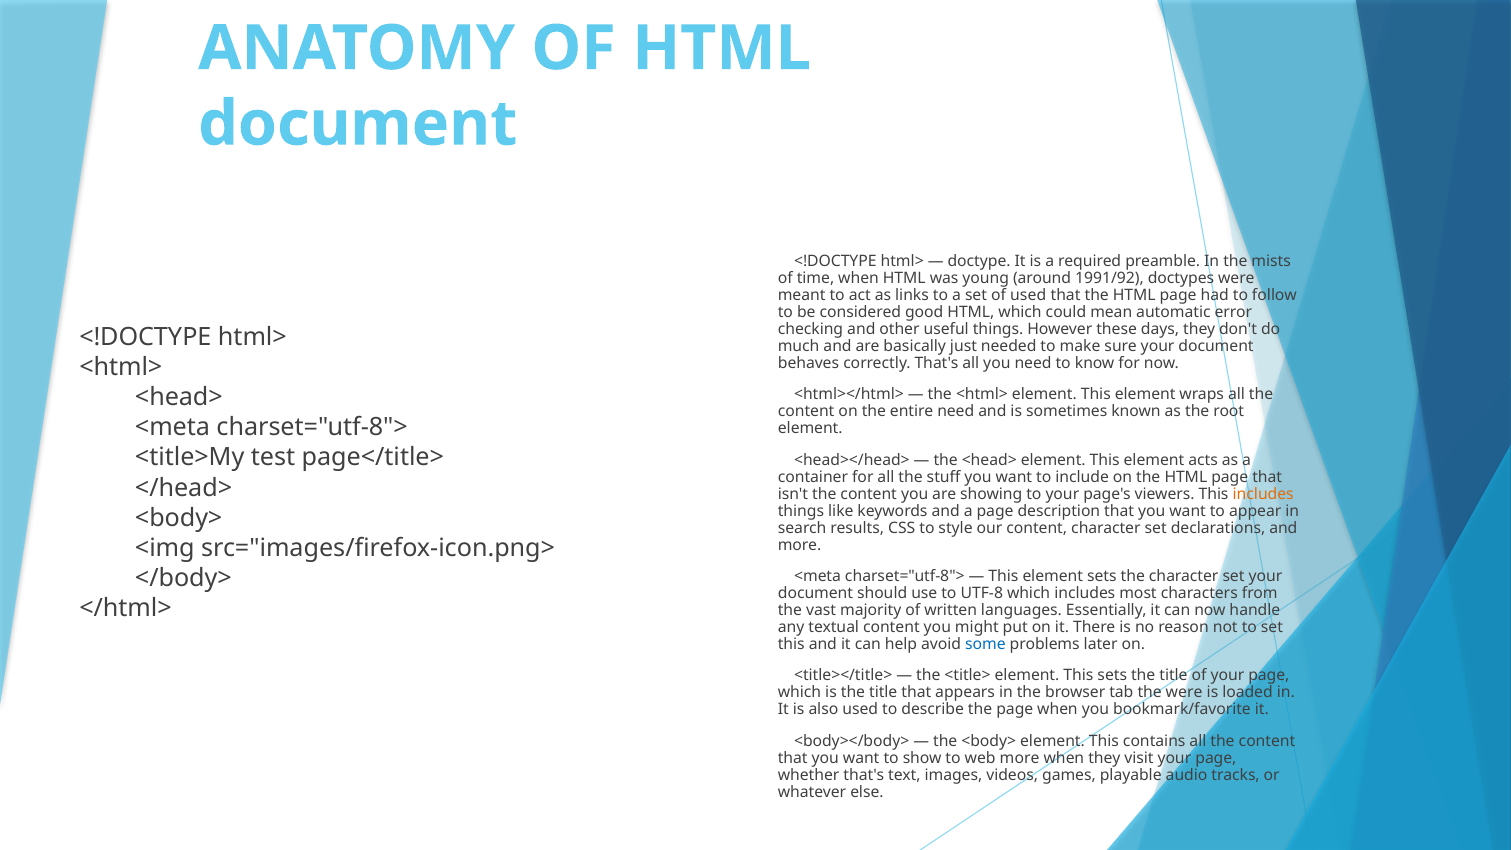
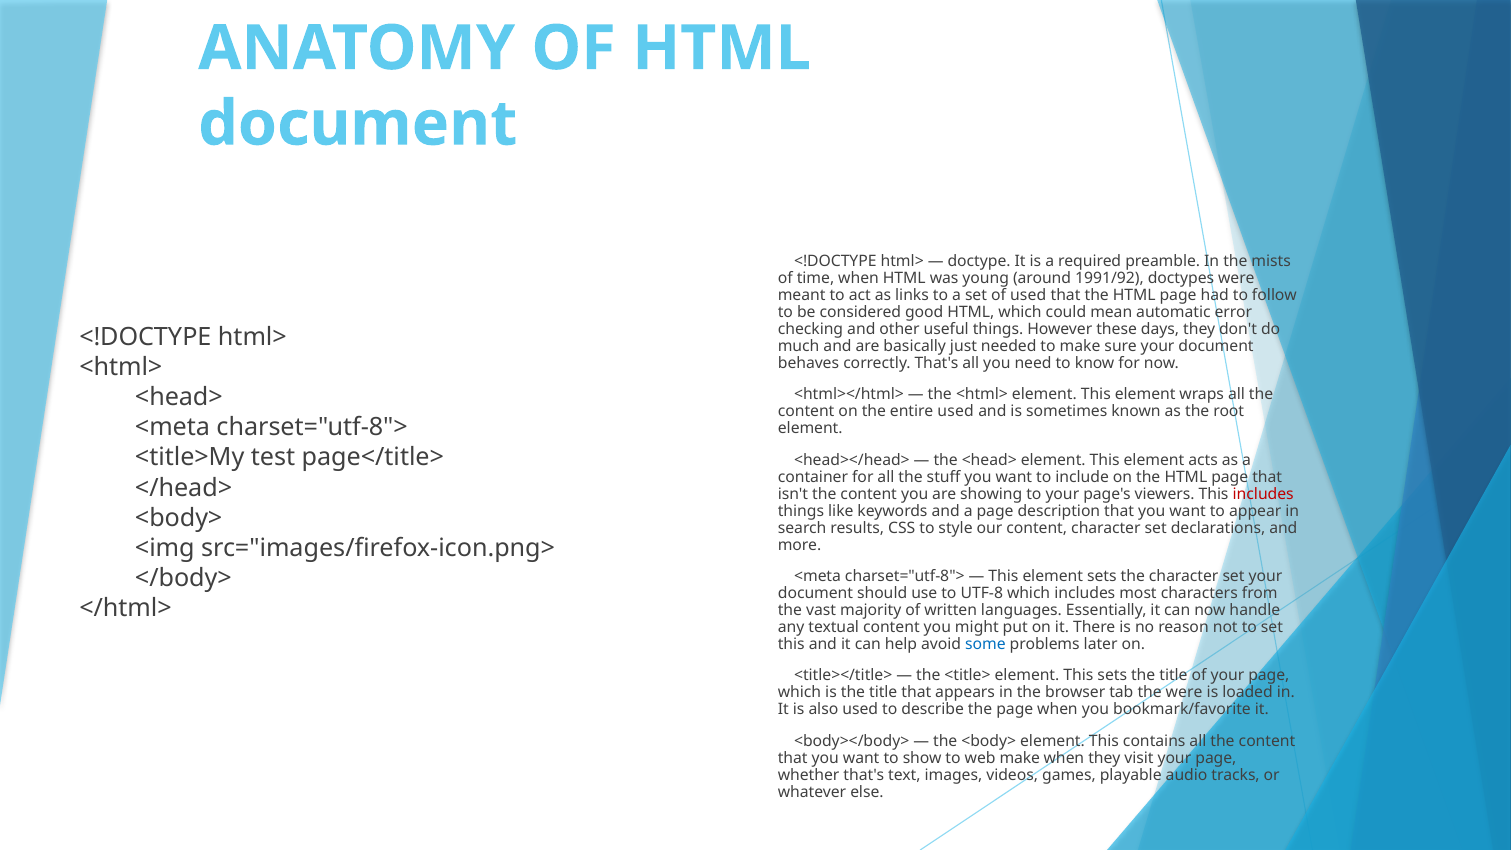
entire need: need -> used
includes at (1263, 494) colour: orange -> red
web more: more -> make
